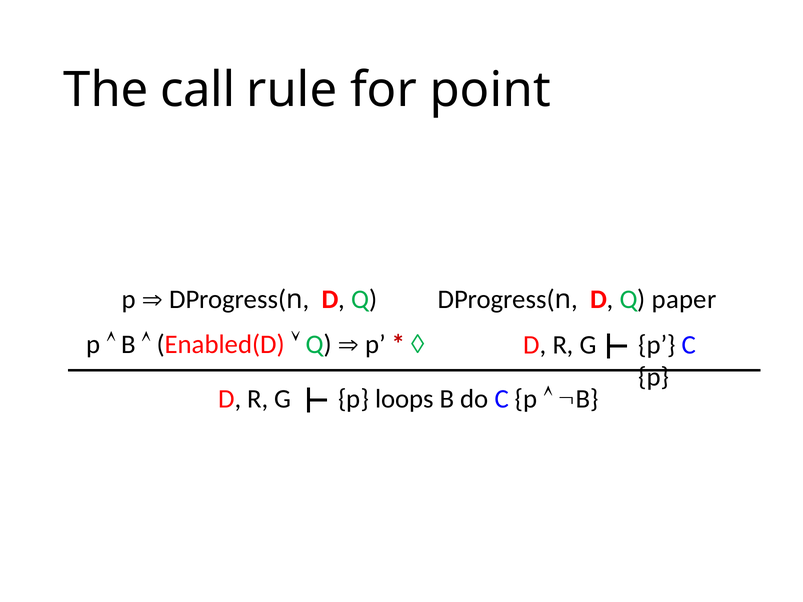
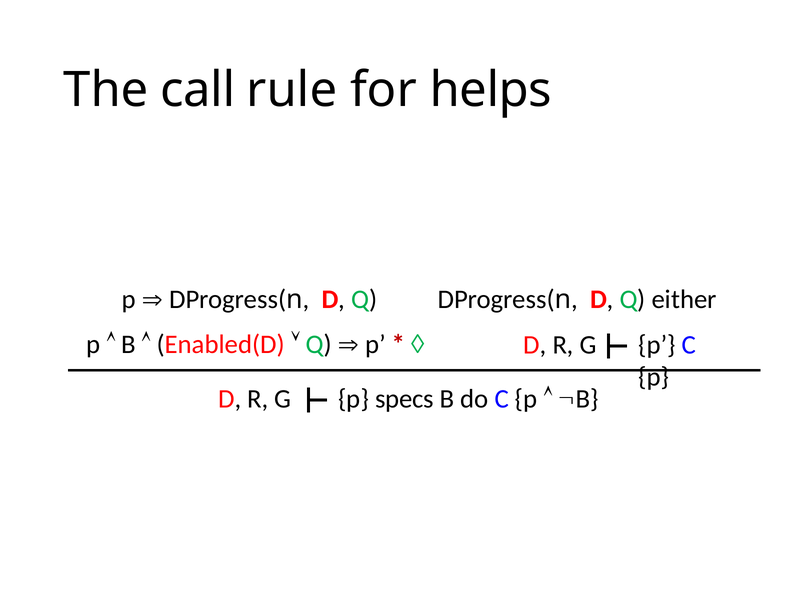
point: point -> helps
paper: paper -> either
loops: loops -> specs
